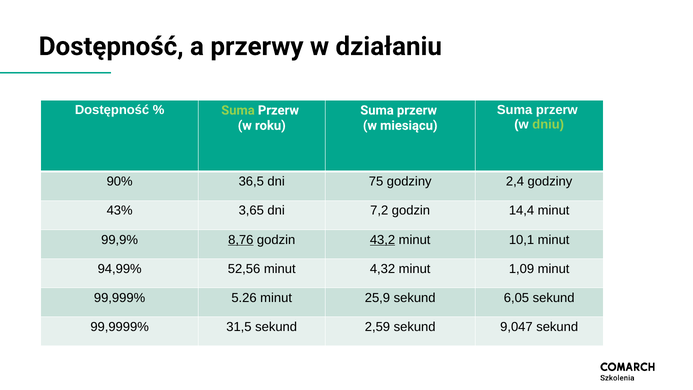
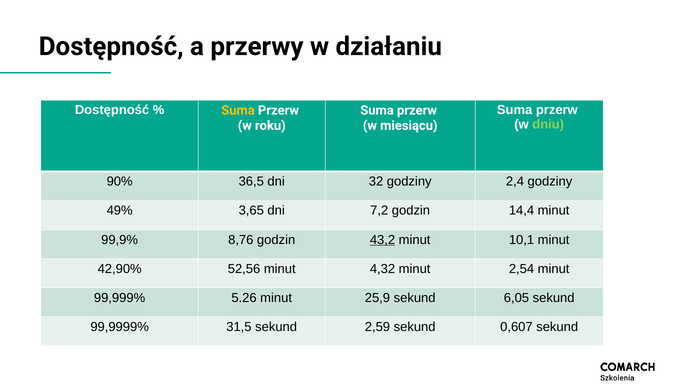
Suma at (238, 110) colour: light green -> yellow
75: 75 -> 32
43%: 43% -> 49%
8,76 underline: present -> none
94,99%: 94,99% -> 42,90%
1,09: 1,09 -> 2,54
9,047: 9,047 -> 0,607
